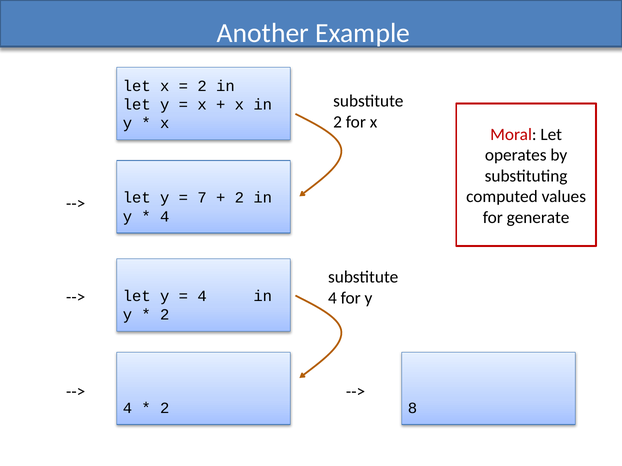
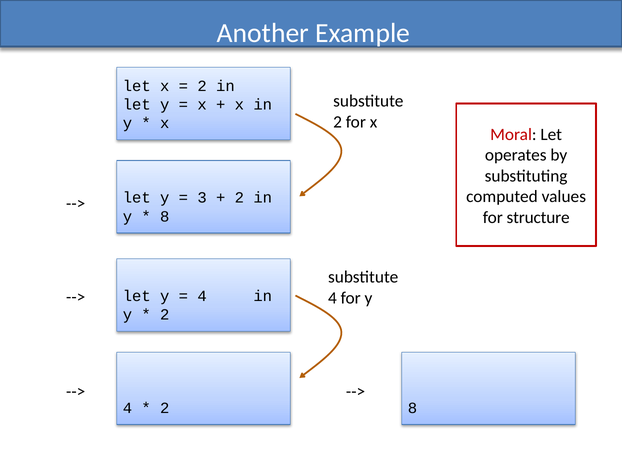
7: 7 -> 3
generate: generate -> structure
4 at (165, 217): 4 -> 8
